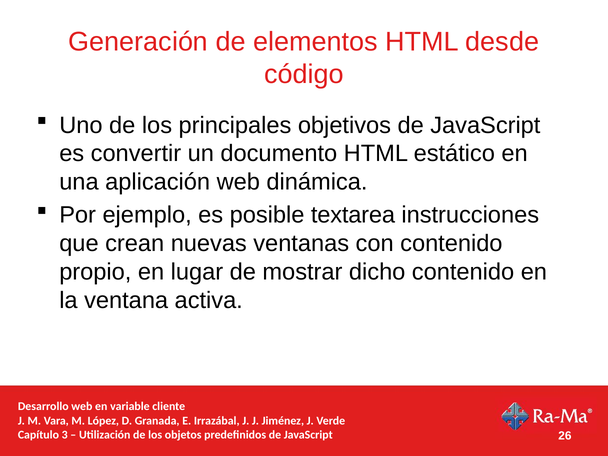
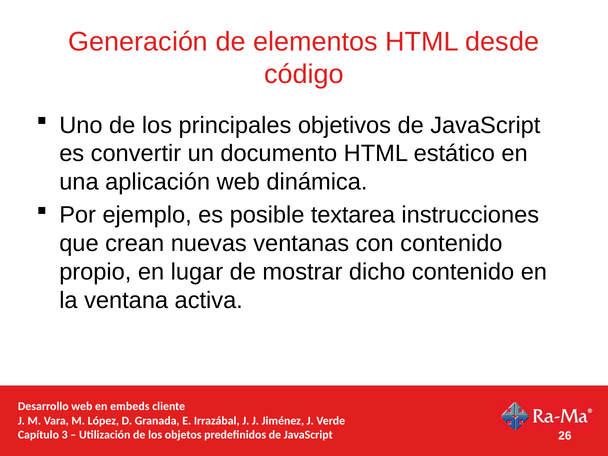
variable: variable -> embeds
